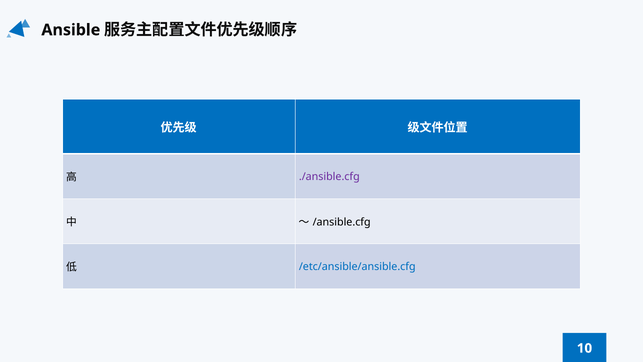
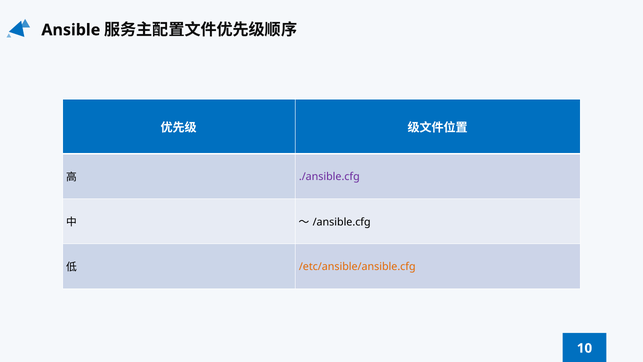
/etc/ansible/ansible.cfg colour: blue -> orange
